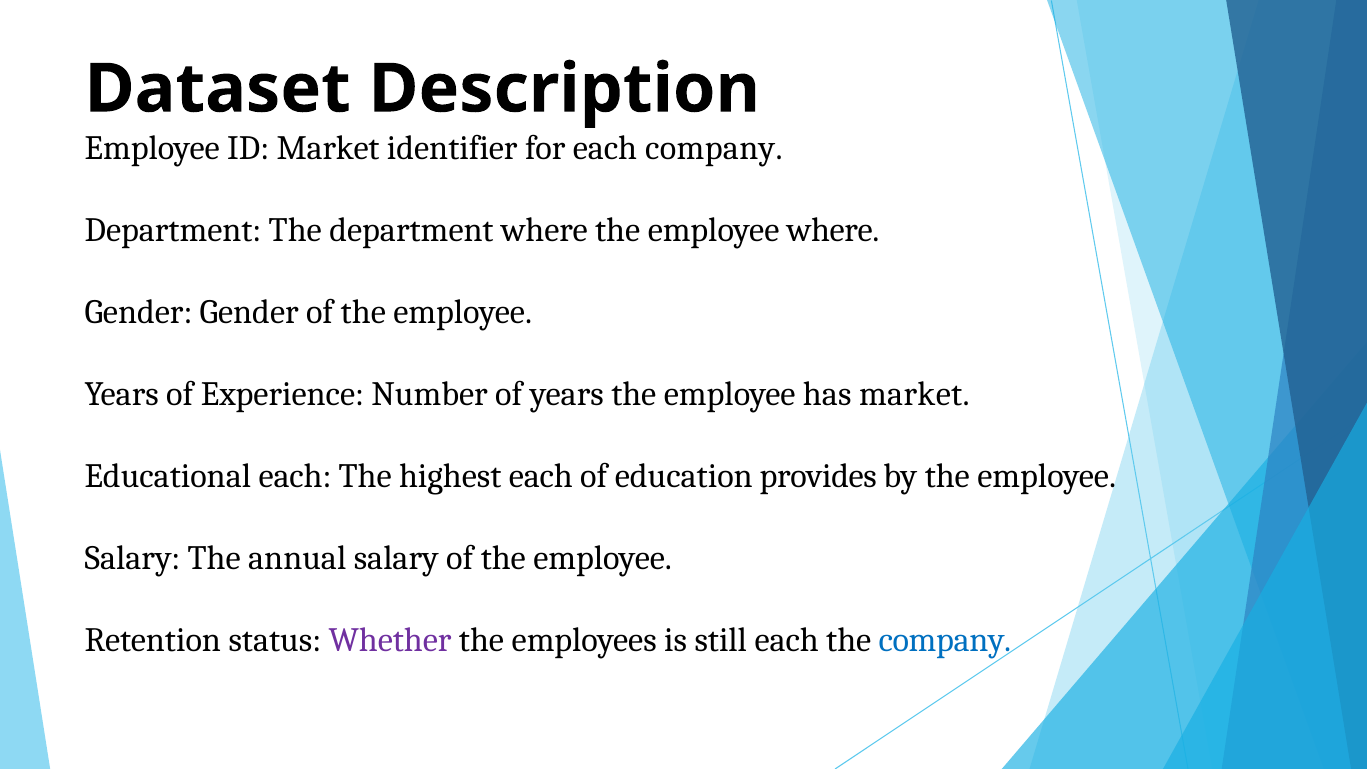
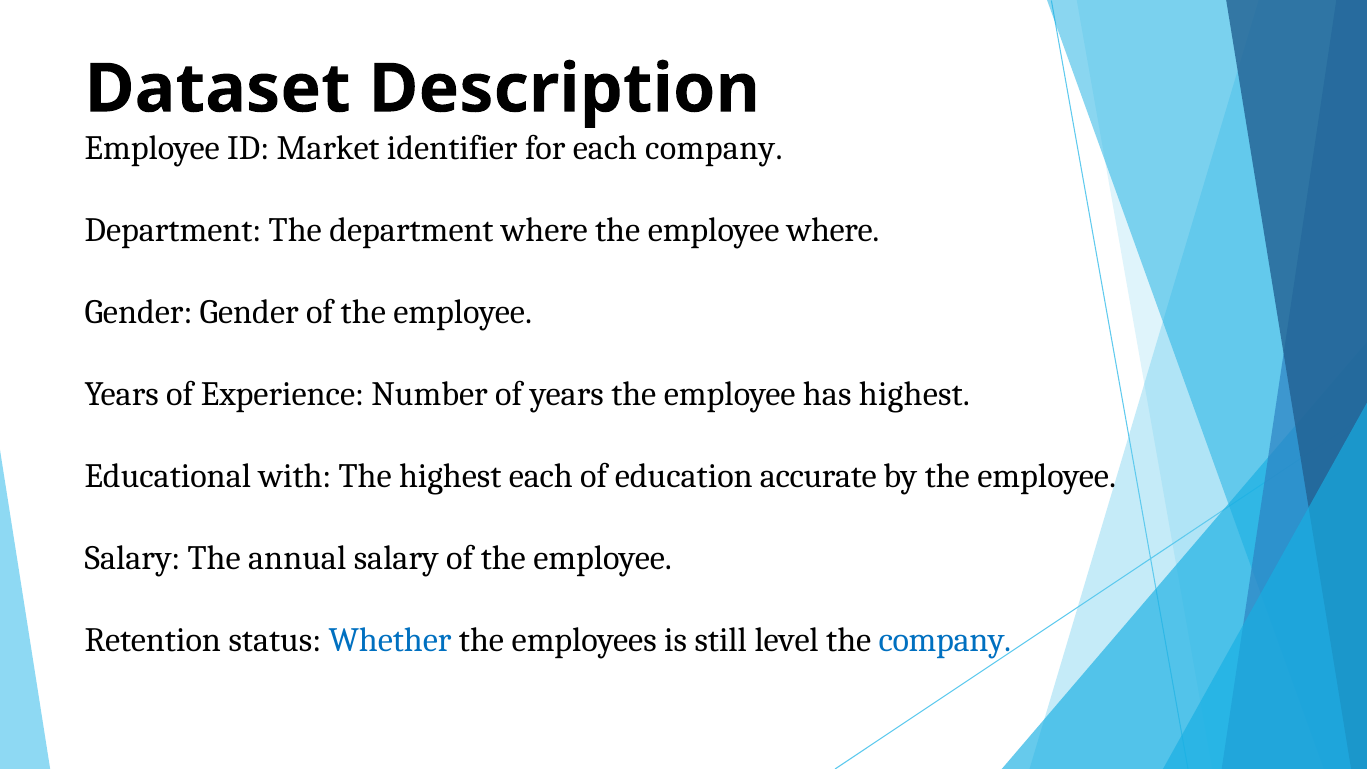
has market: market -> highest
Educational each: each -> with
provides: provides -> accurate
Whether colour: purple -> blue
still each: each -> level
